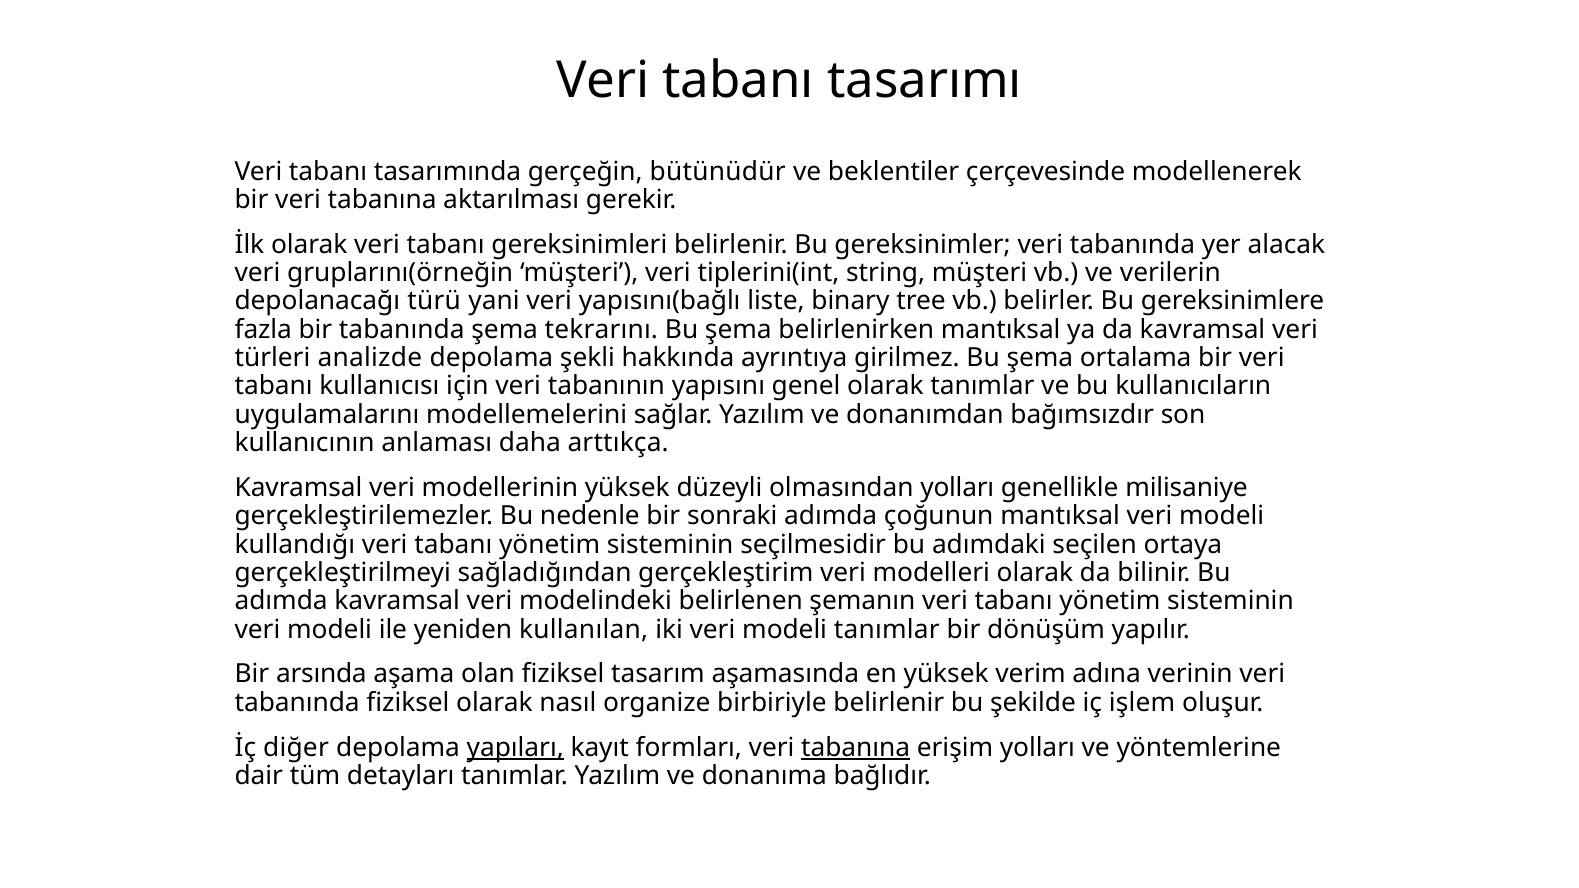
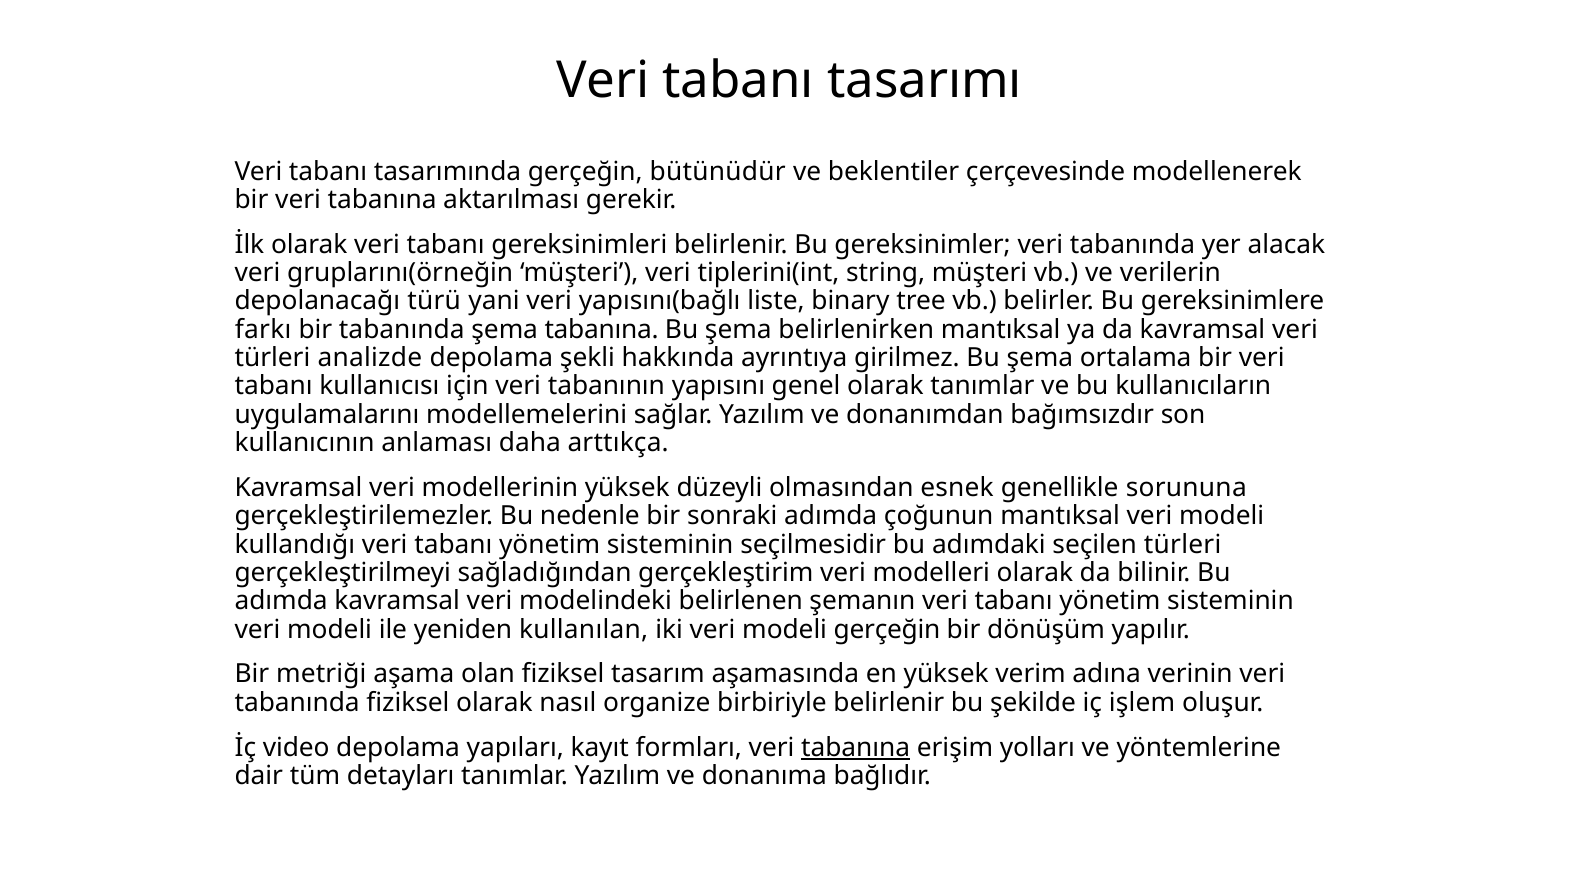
fazla: fazla -> farkı
şema tekrarını: tekrarını -> tabanına
olmasından yolları: yolları -> esnek
milisaniye: milisaniye -> sorununa
seçilen ortaya: ortaya -> türleri
modeli tanımlar: tanımlar -> gerçeğin
arsında: arsında -> metriği
diğer: diğer -> video
yapıları underline: present -> none
